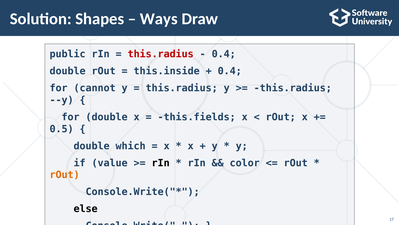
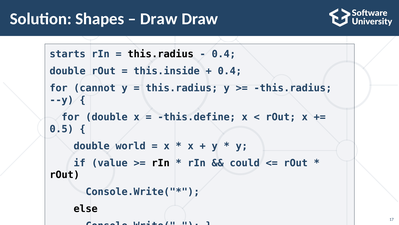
Ways at (159, 19): Ways -> Draw
public: public -> starts
this.radius at (161, 54) colour: red -> black
this.fields: this.fields -> this.define
which: which -> world
color: color -> could
rOut at (65, 174) colour: orange -> black
